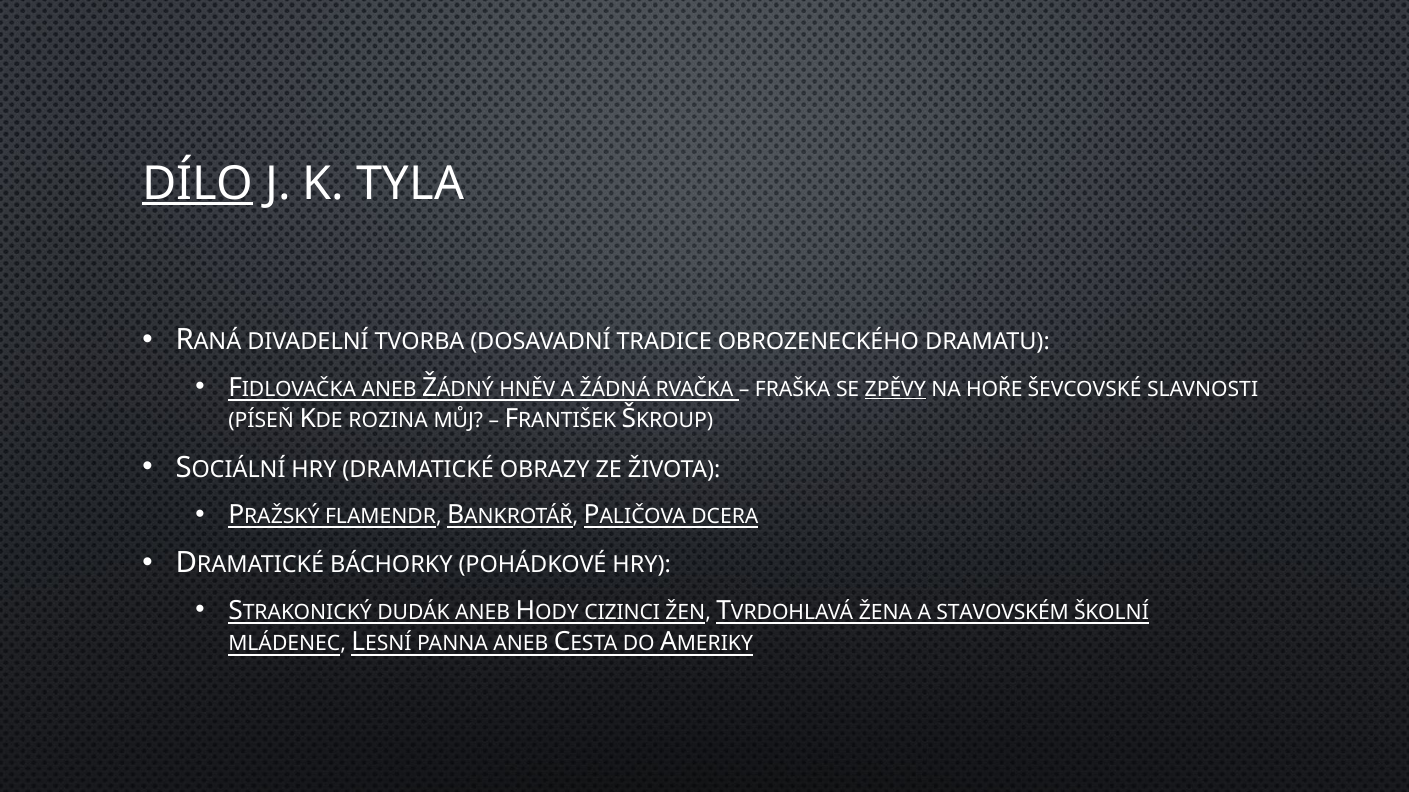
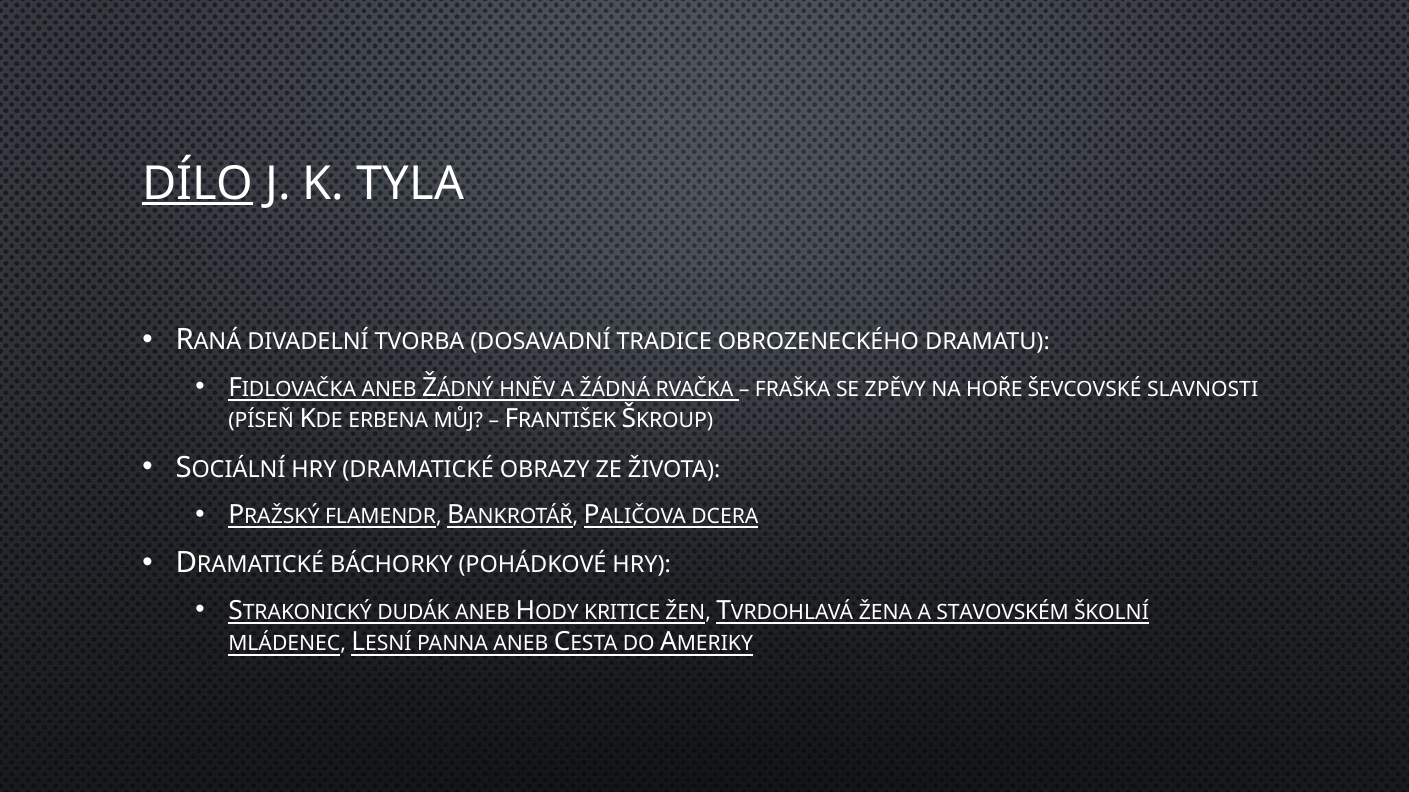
ZPĚVY underline: present -> none
ROZINA: ROZINA -> ERBENA
CIZINCI: CIZINCI -> KRITICE
